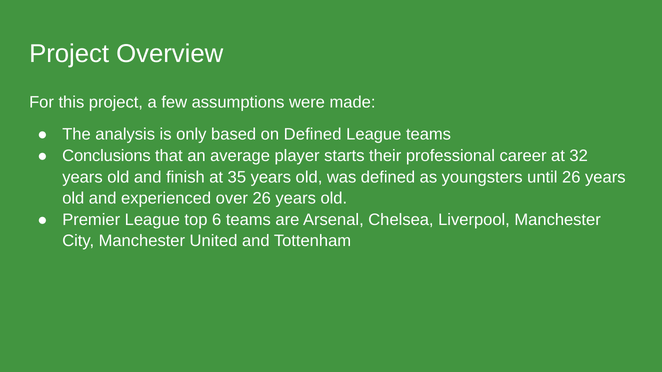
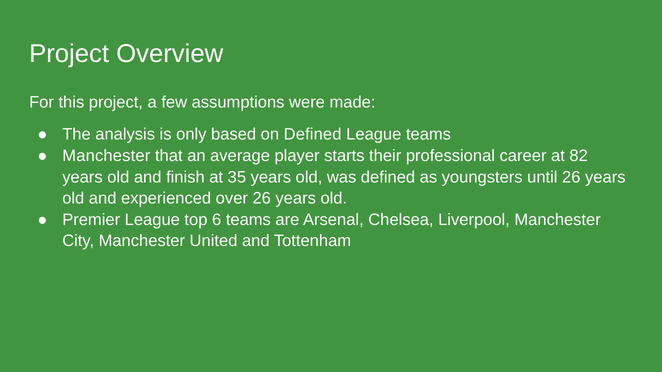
Conclusions at (106, 156): Conclusions -> Manchester
32: 32 -> 82
